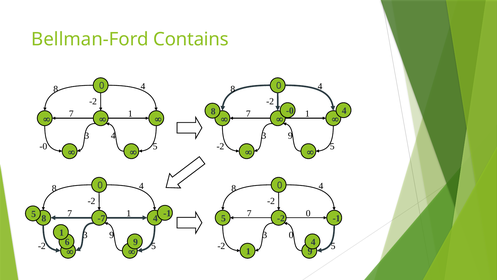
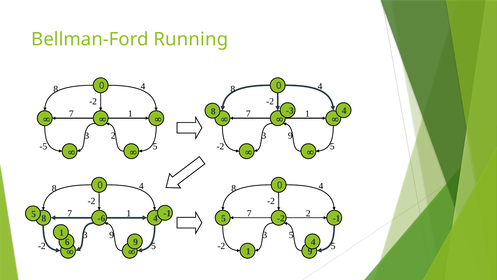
Contains: Contains -> Running
8 -0: -0 -> -3
3 4: 4 -> 2
-0 at (43, 146): -0 -> -5
7 0: 0 -> 2
-7: -7 -> -6
3 0: 0 -> 5
